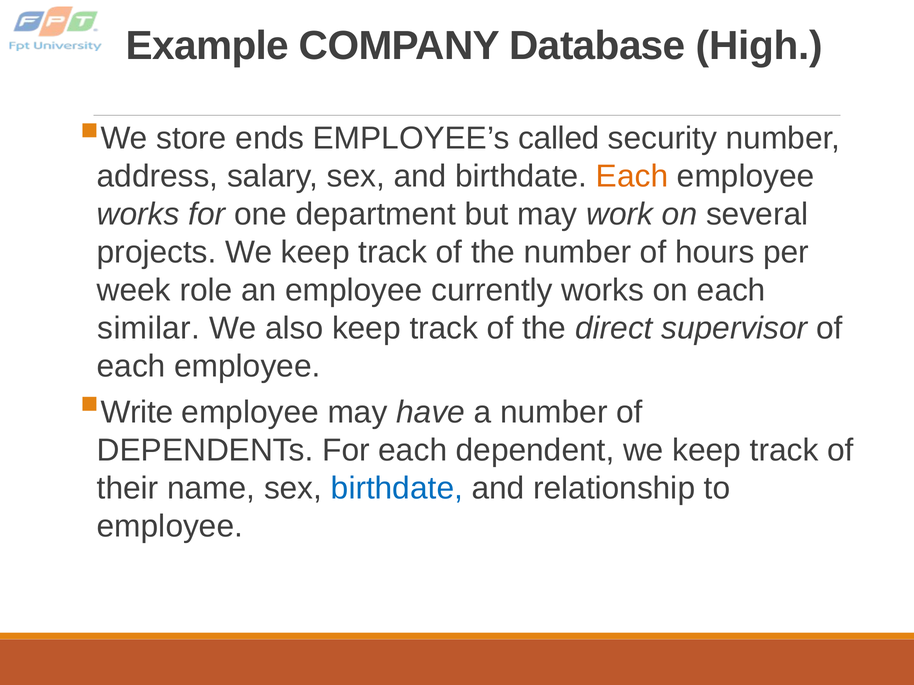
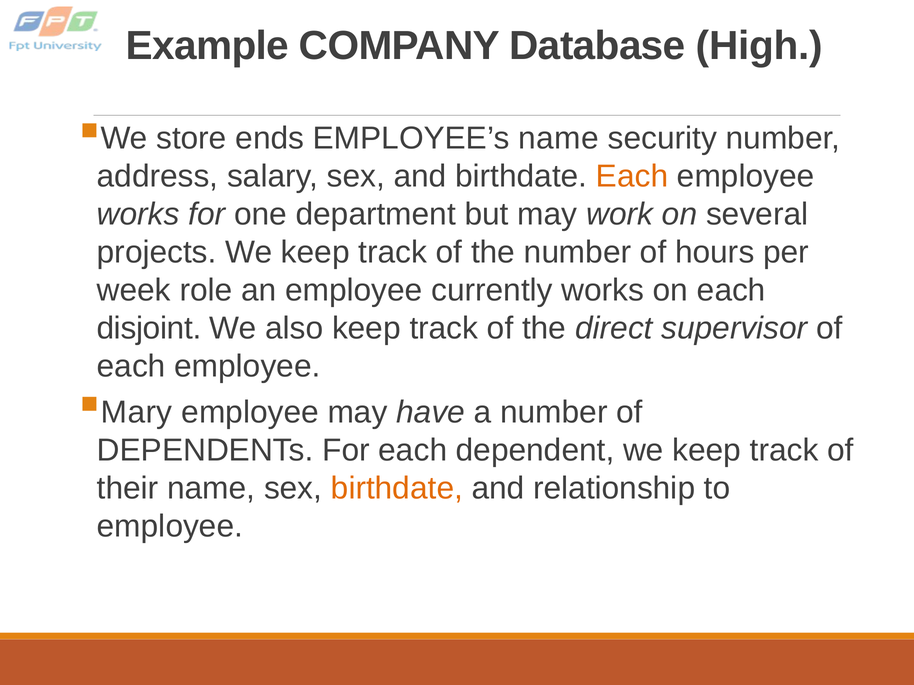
EMPLOYEE’s called: called -> name
similar: similar -> disjoint
Write: Write -> Mary
birthdate at (397, 488) colour: blue -> orange
